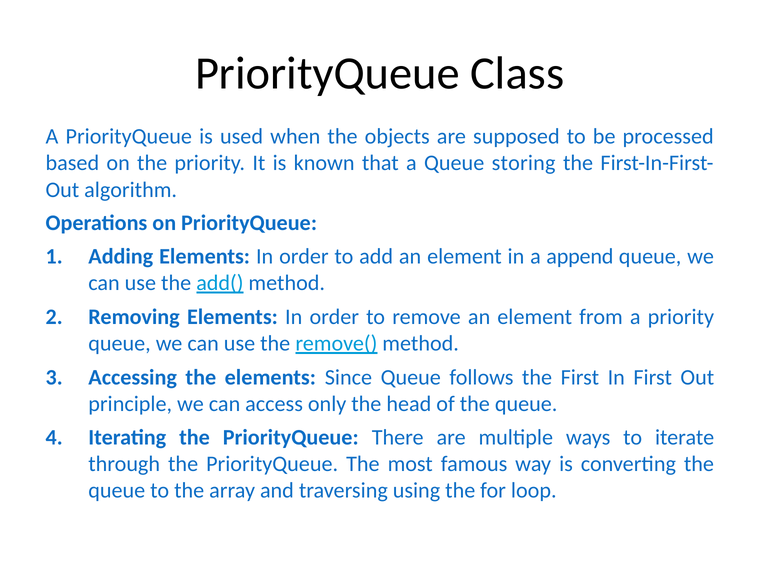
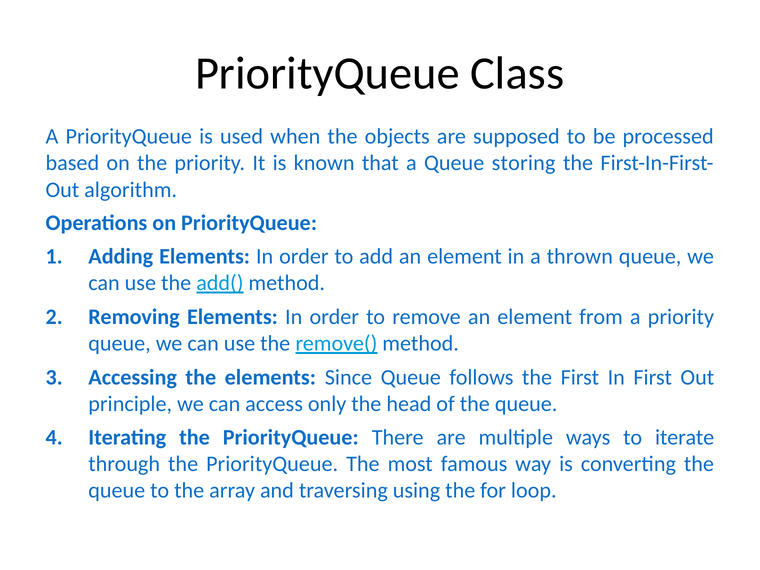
append: append -> thrown
